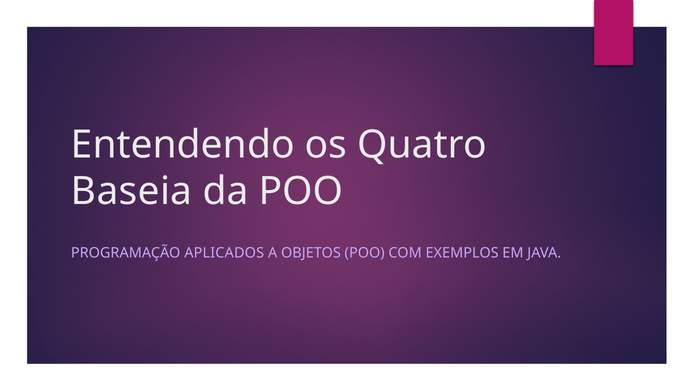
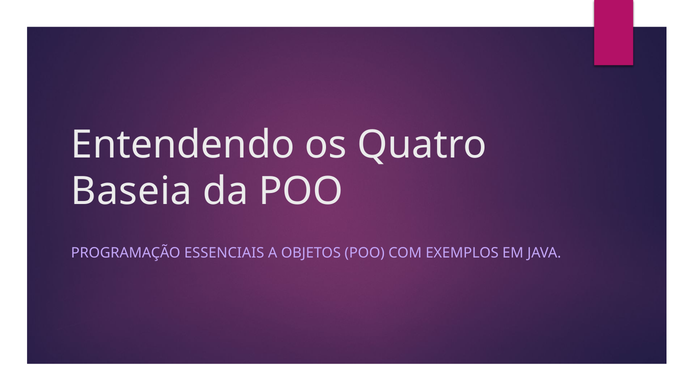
APLICADOS: APLICADOS -> ESSENCIAIS
